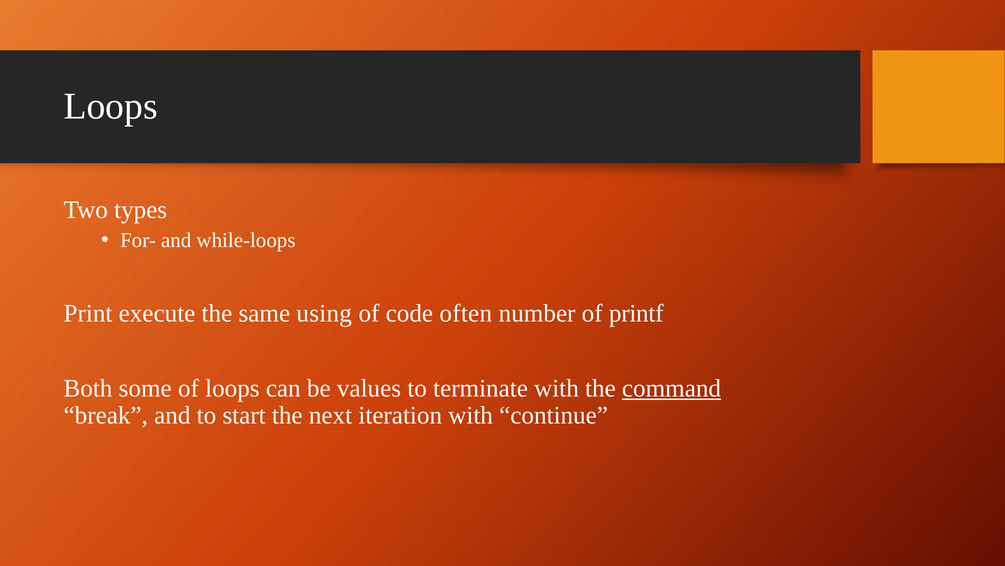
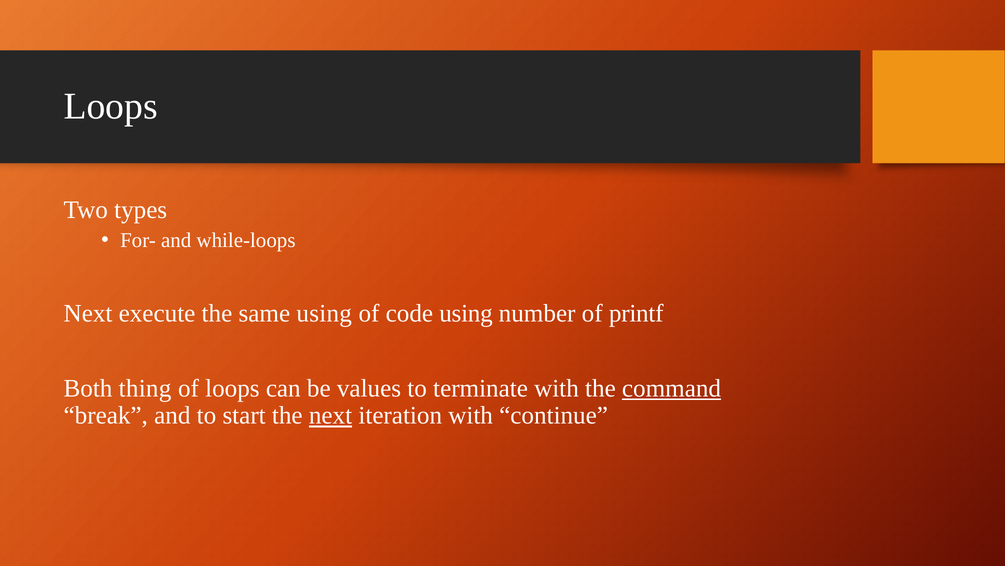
Print at (88, 313): Print -> Next
code often: often -> using
some: some -> thing
next at (331, 415) underline: none -> present
